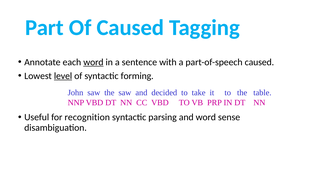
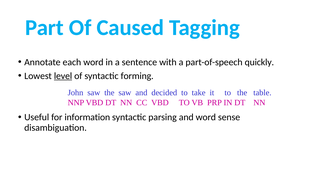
word at (93, 62) underline: present -> none
part-of-speech caused: caused -> quickly
recognition: recognition -> information
